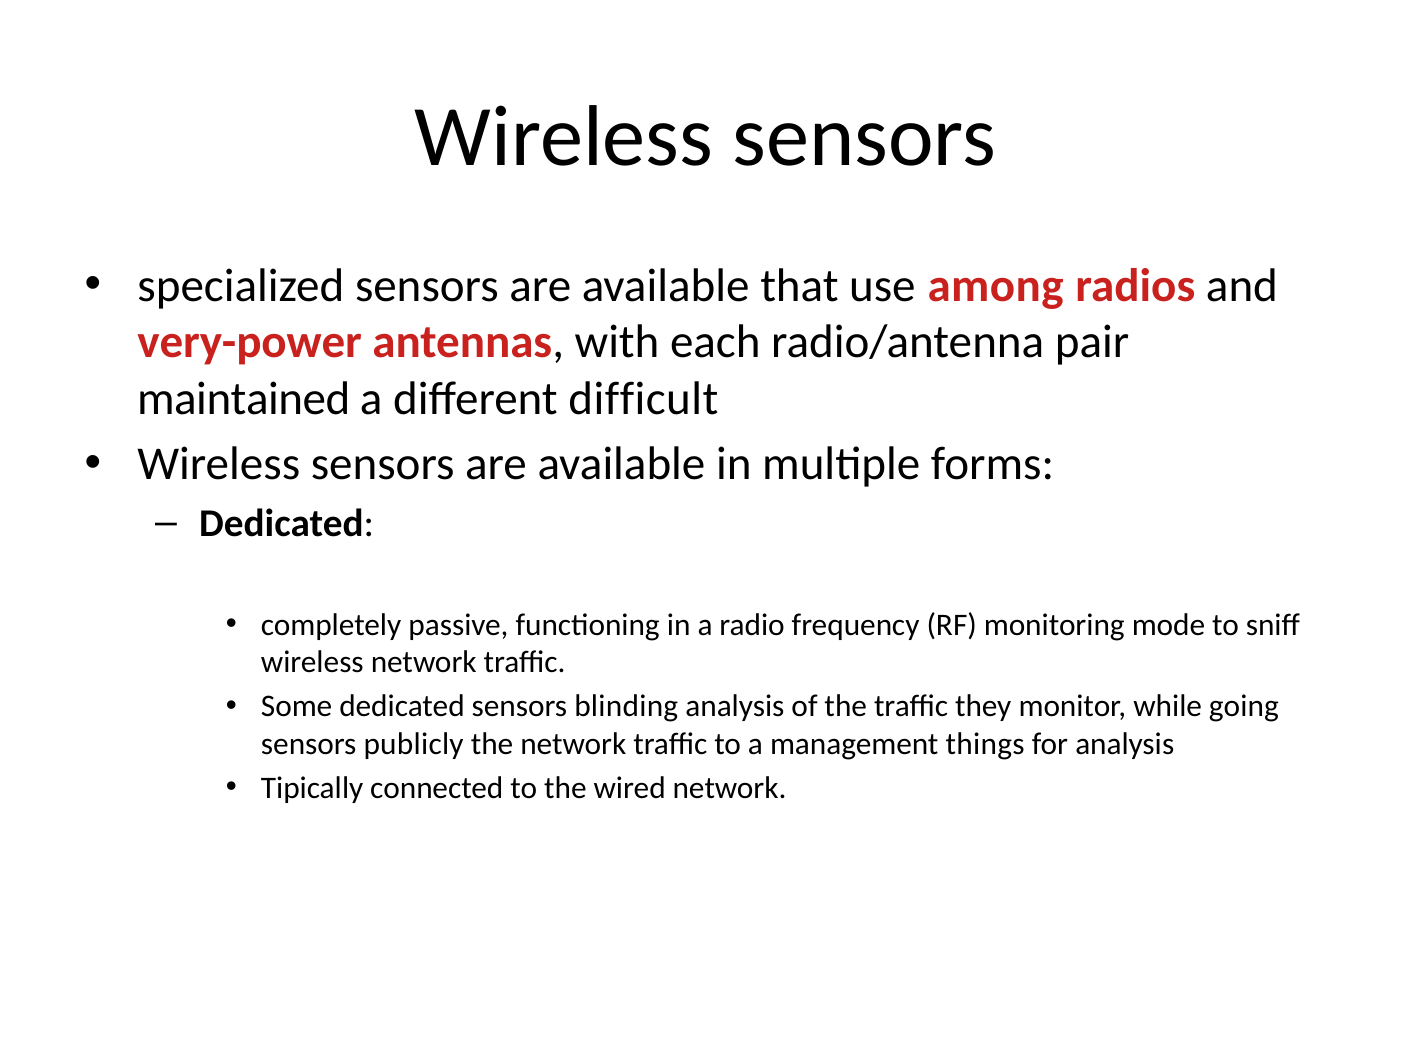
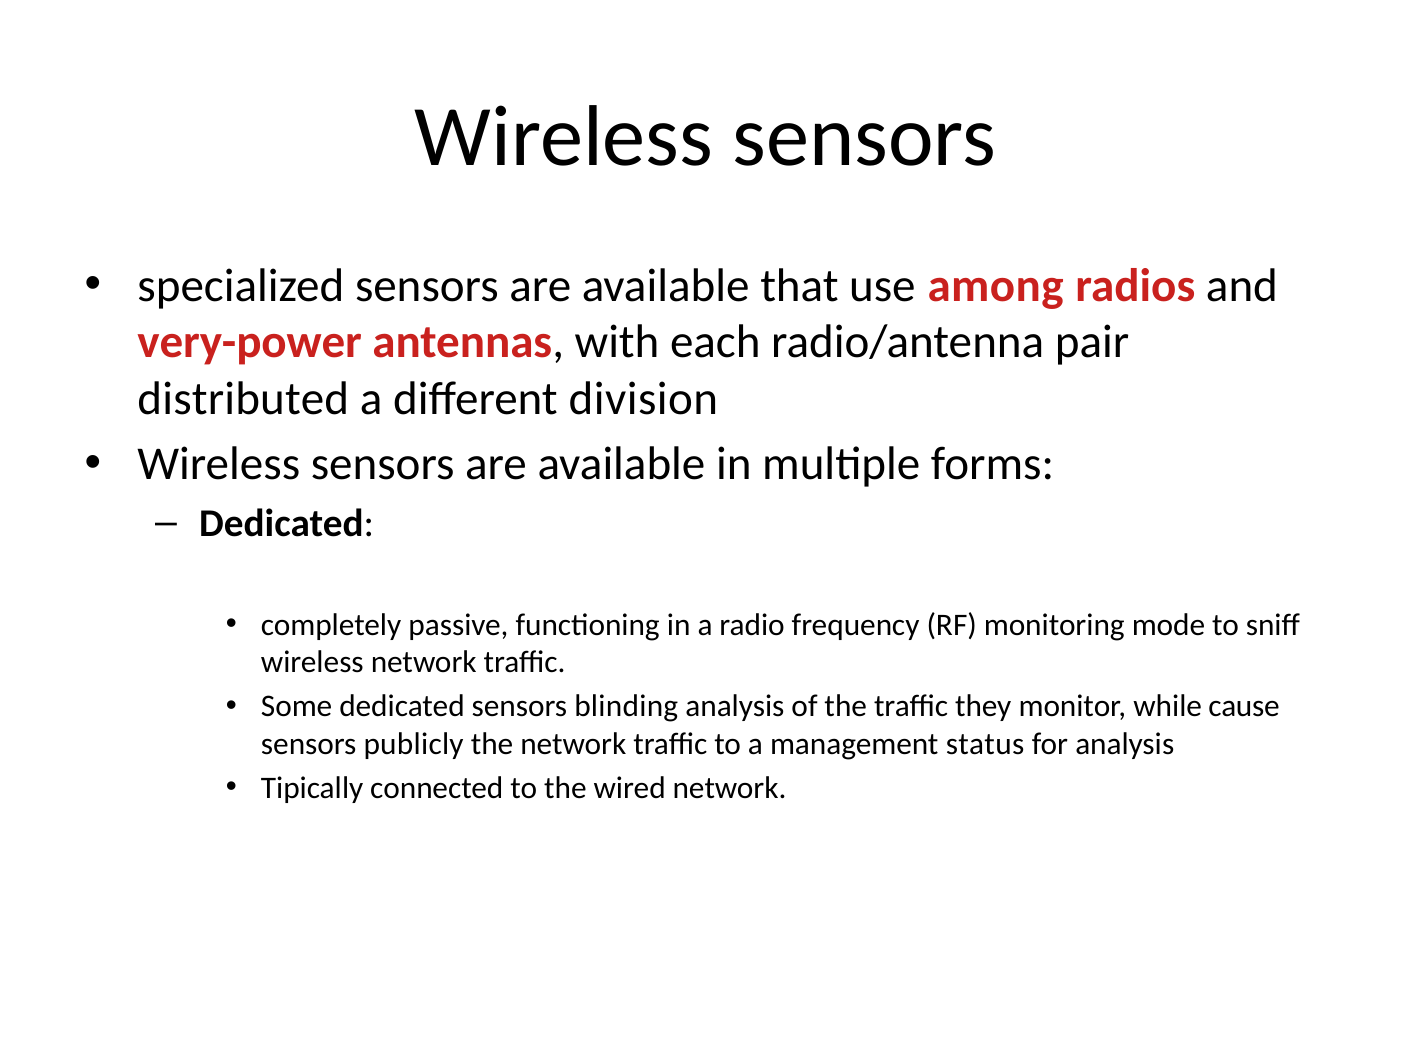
maintained: maintained -> distributed
difficult: difficult -> division
going: going -> cause
things: things -> status
